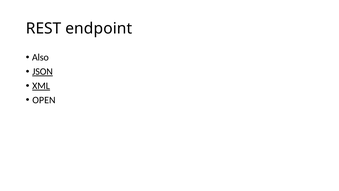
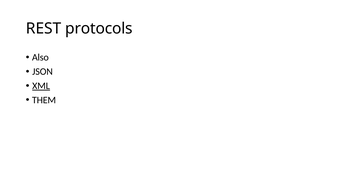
endpoint: endpoint -> protocols
JSON underline: present -> none
OPEN: OPEN -> THEM
